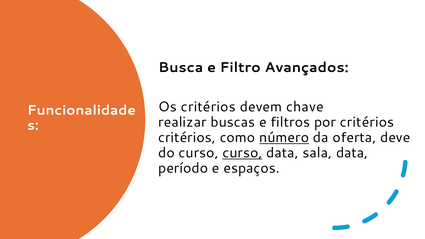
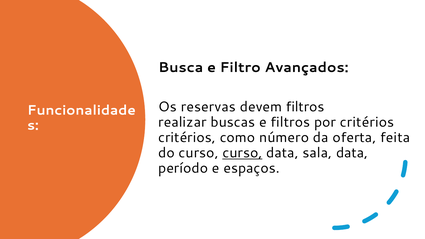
Os critérios: critérios -> reservas
devem chave: chave -> filtros
número underline: present -> none
deve: deve -> feita
